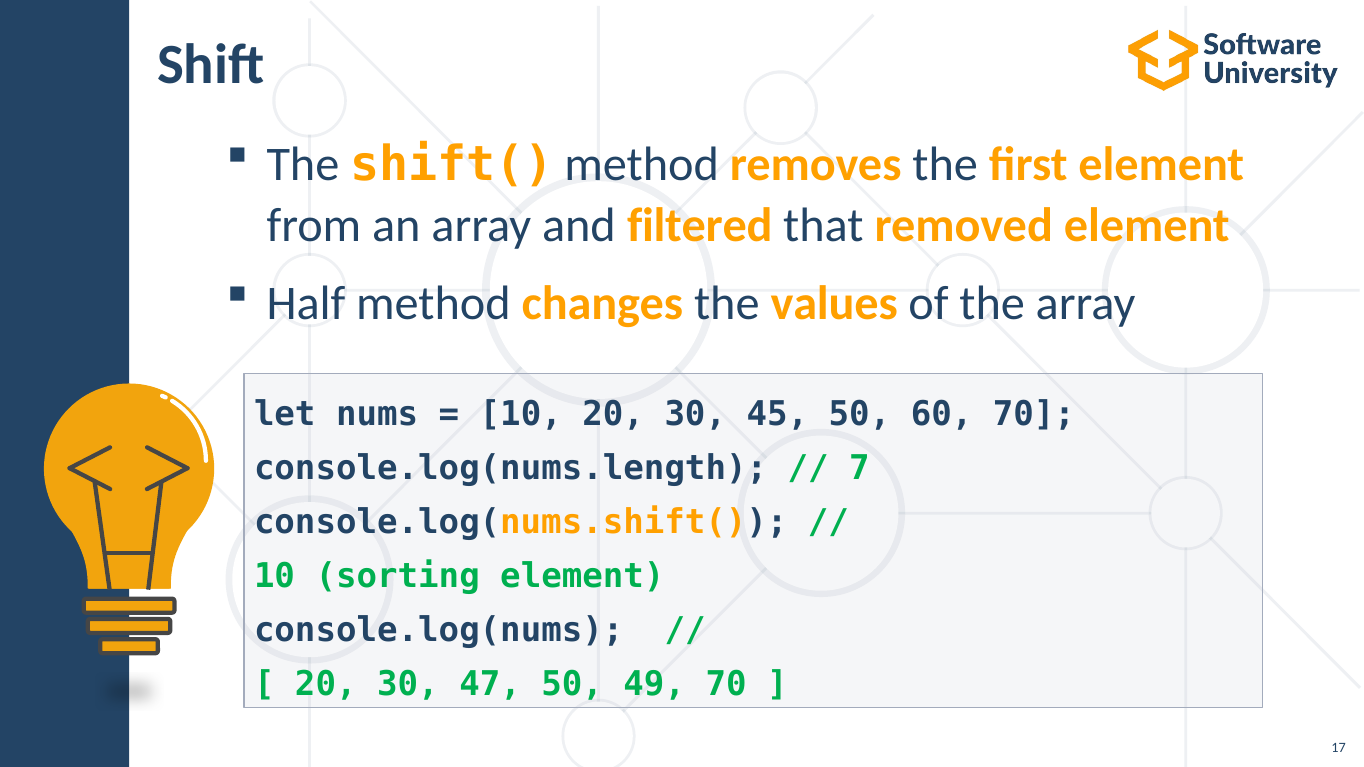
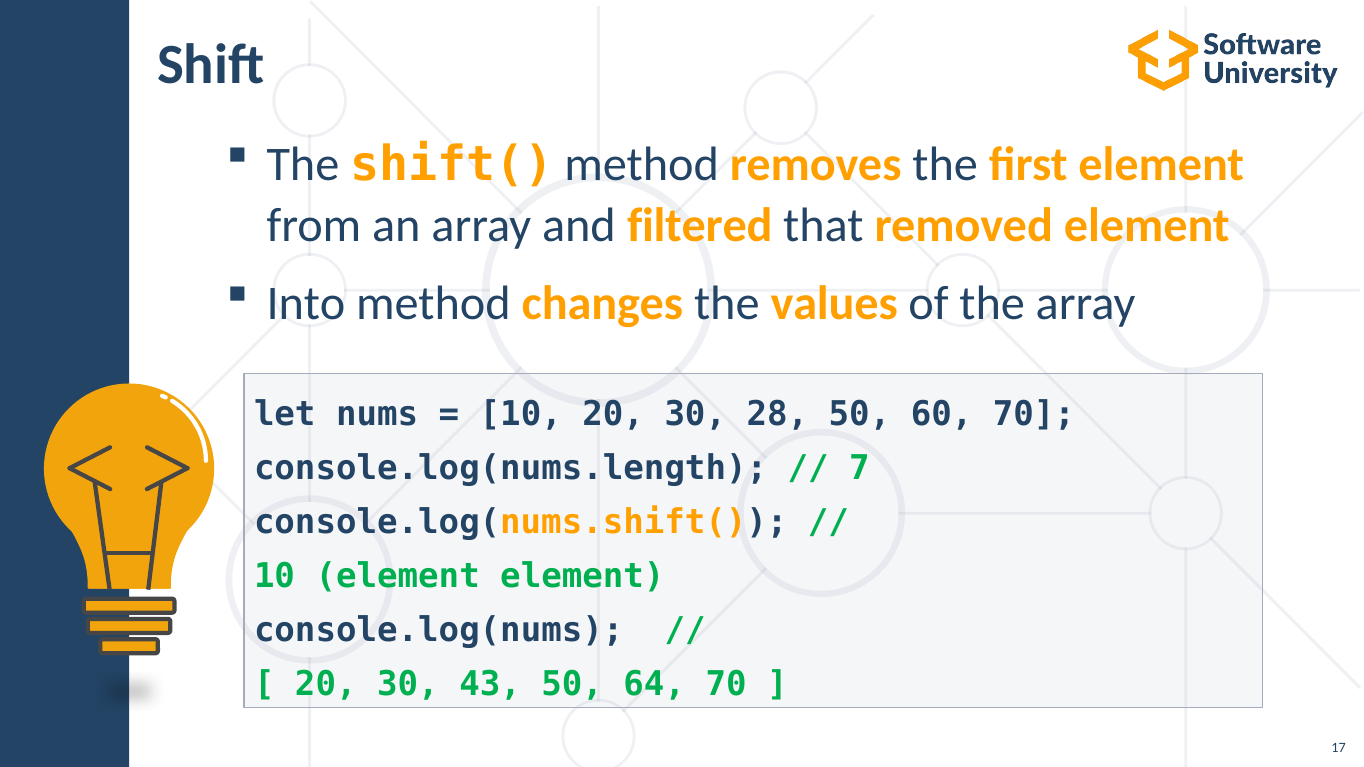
Half: Half -> Into
45: 45 -> 28
10 sorting: sorting -> element
47: 47 -> 43
49: 49 -> 64
